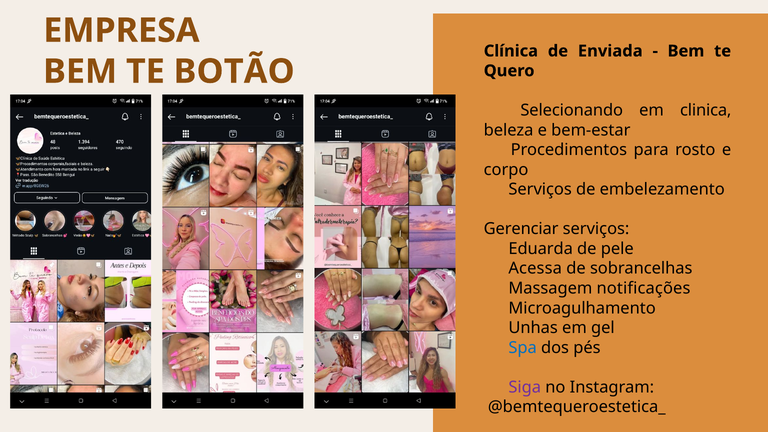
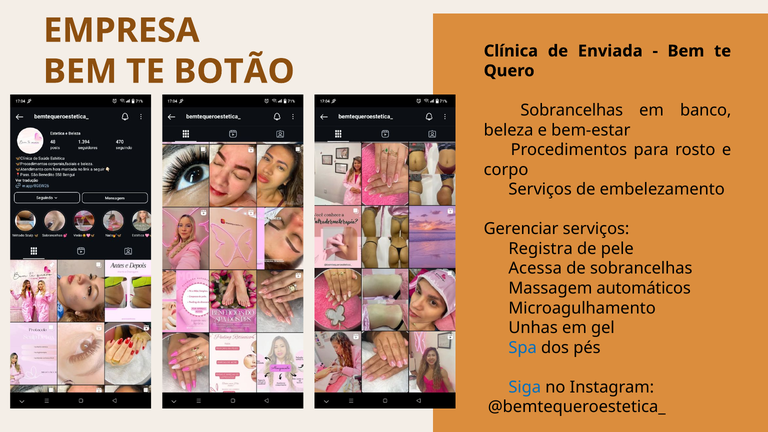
Selecionando at (572, 110): Selecionando -> Sobrancelhas
clinica: clinica -> banco
Eduarda: Eduarda -> Registra
notificações: notificações -> automáticos
Siga colour: purple -> blue
